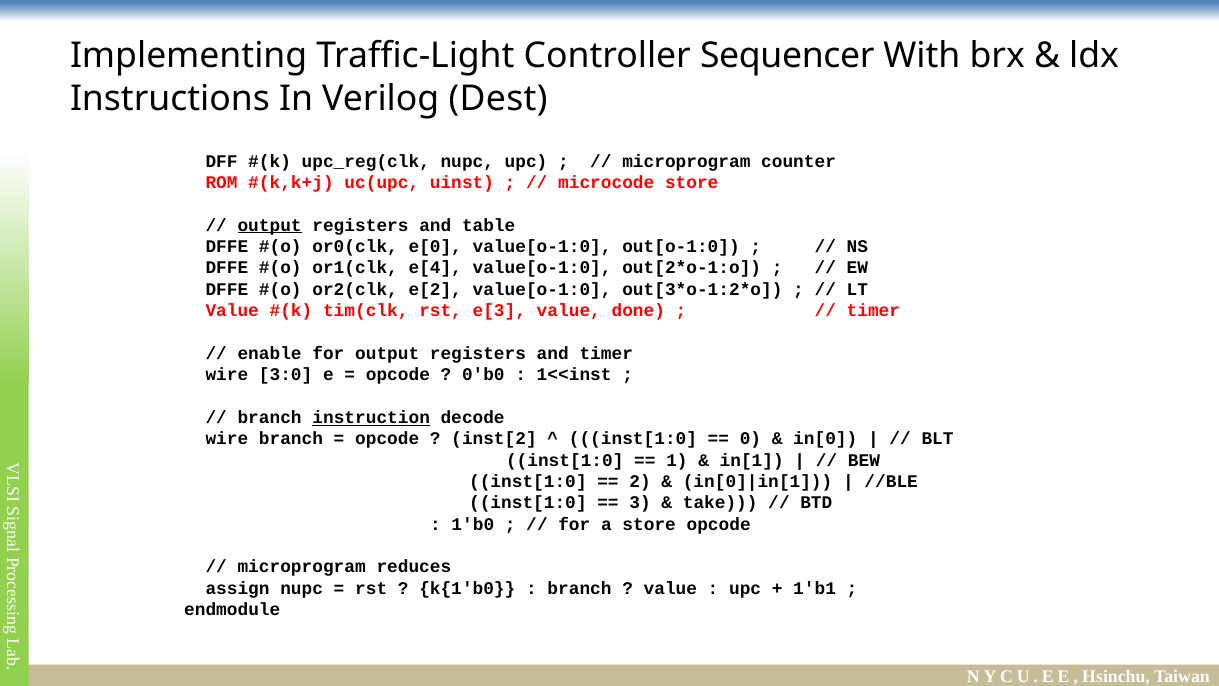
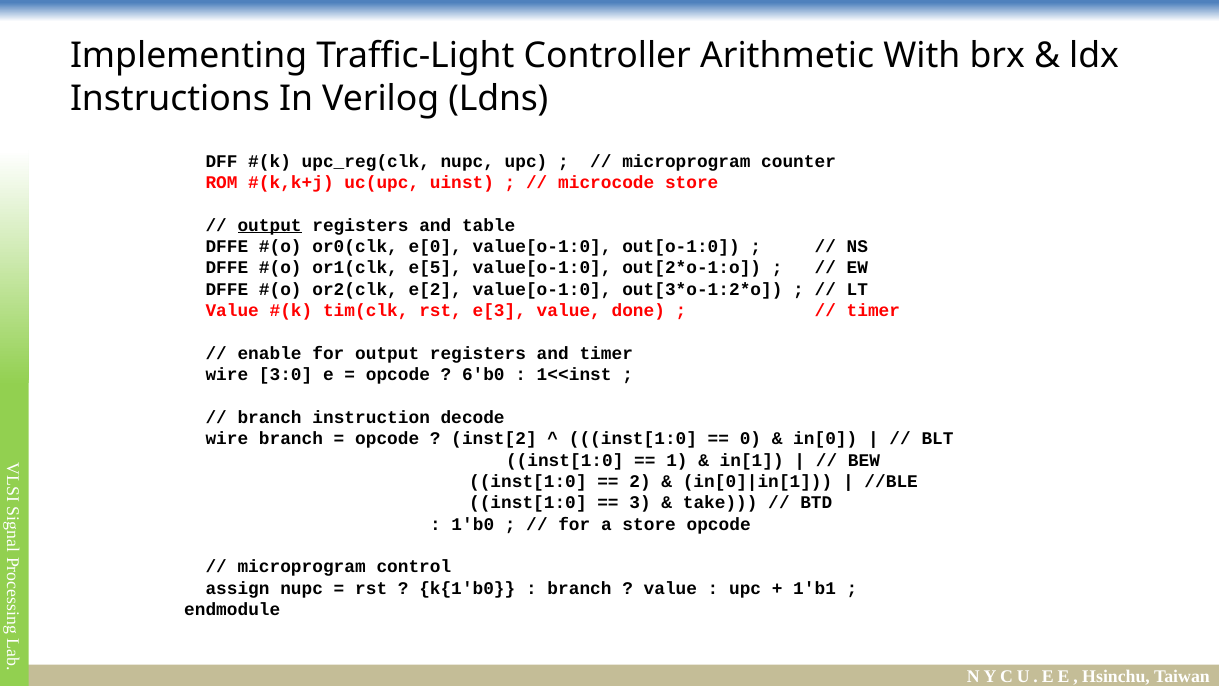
Sequencer: Sequencer -> Arithmetic
Dest: Dest -> Ldns
e[4: e[4 -> e[5
0'b0: 0'b0 -> 6'b0
instruction underline: present -> none
reduces: reduces -> control
